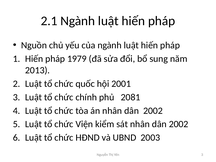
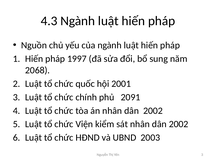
2.1: 2.1 -> 4.3
1979: 1979 -> 1997
2013: 2013 -> 2068
2081: 2081 -> 2091
